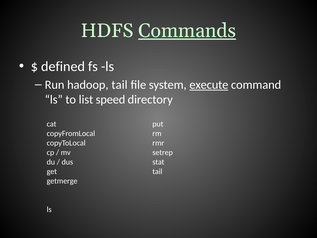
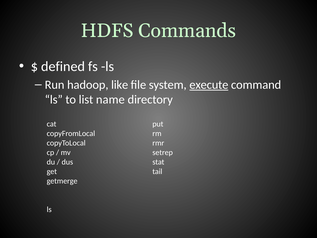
Commands underline: present -> none
hadoop tail: tail -> like
speed: speed -> name
